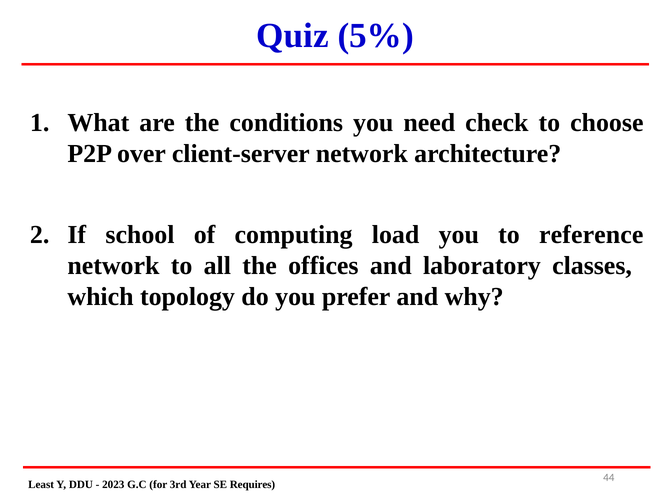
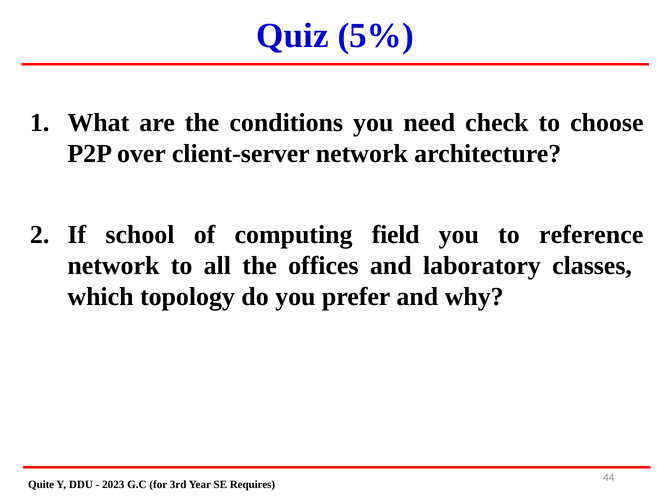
load: load -> field
Least: Least -> Quite
